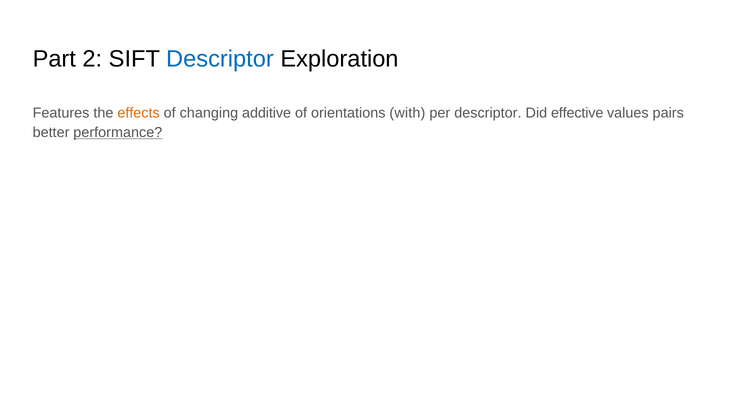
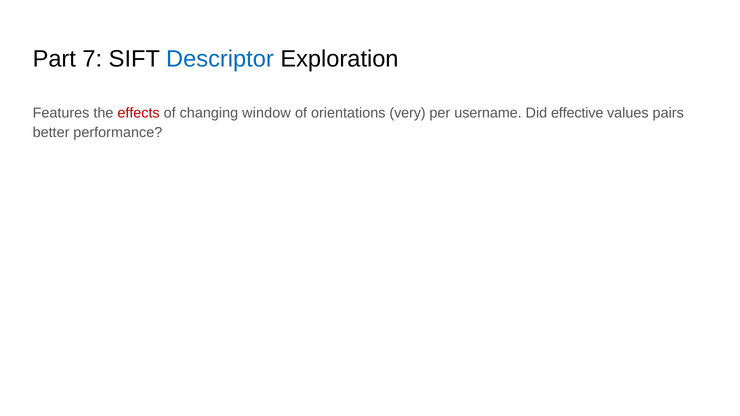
2: 2 -> 7
effects colour: orange -> red
additive: additive -> window
with: with -> very
per descriptor: descriptor -> username
performance underline: present -> none
